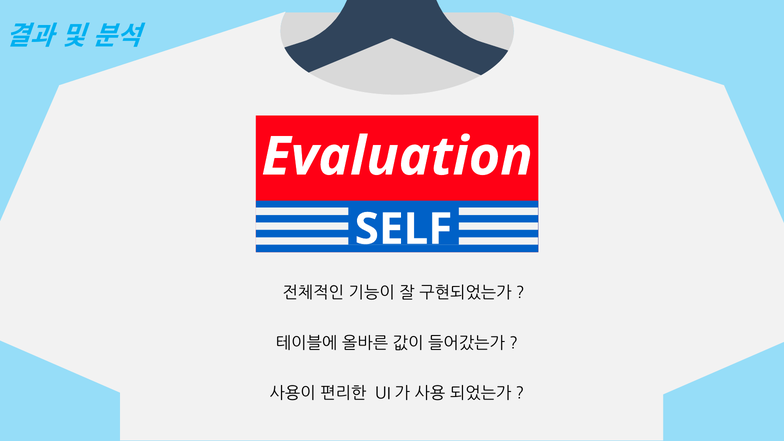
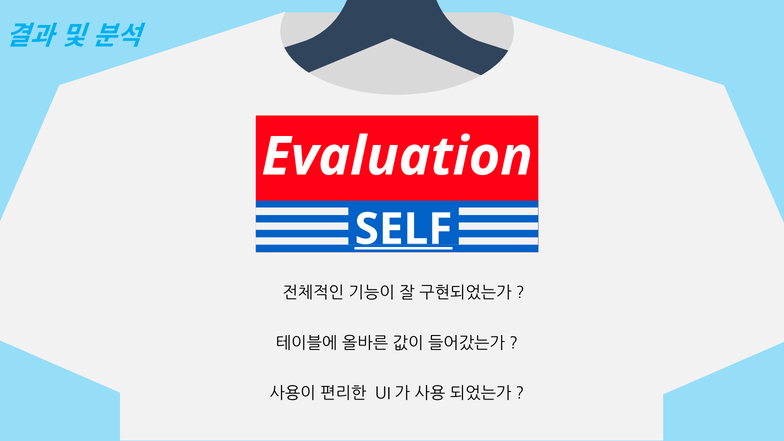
SELF underline: none -> present
